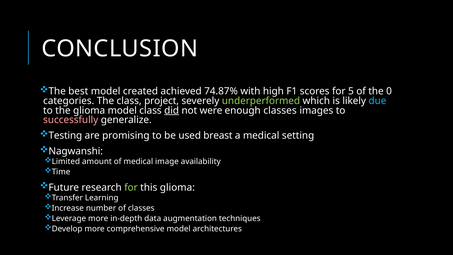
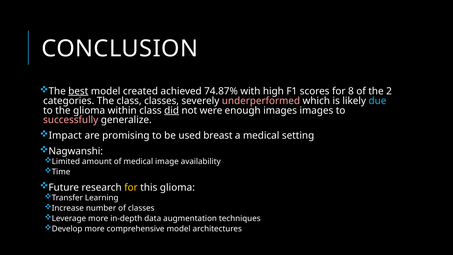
best underline: none -> present
5: 5 -> 8
0: 0 -> 2
class project: project -> classes
underperformed colour: light green -> pink
glioma model: model -> within
enough classes: classes -> images
Testing: Testing -> Impact
for at (131, 187) colour: light green -> yellow
